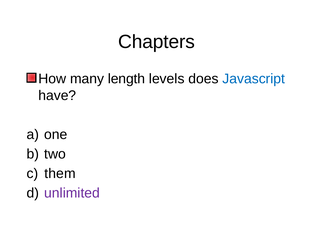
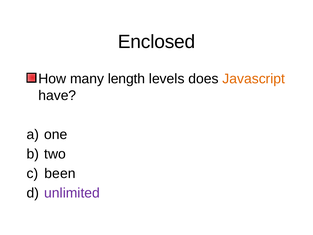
Chapters: Chapters -> Enclosed
Javascript colour: blue -> orange
them: them -> been
